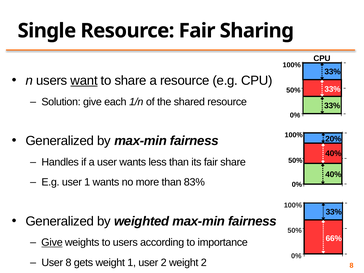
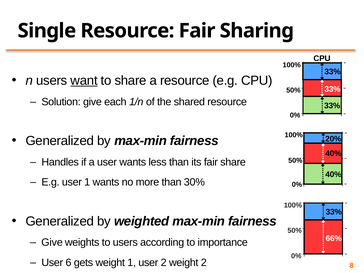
83%: 83% -> 30%
Give at (52, 242) underline: present -> none
User 8: 8 -> 6
